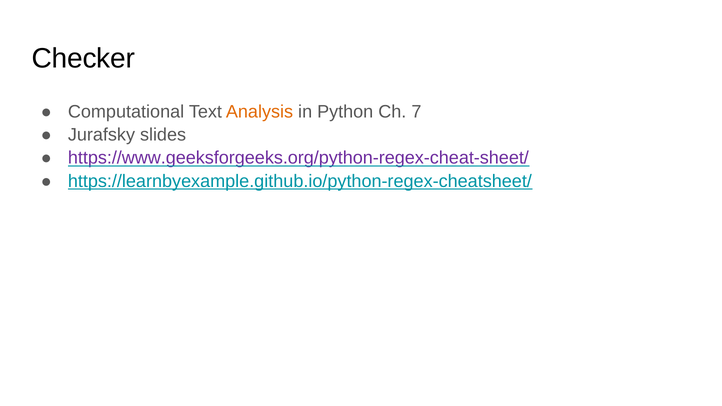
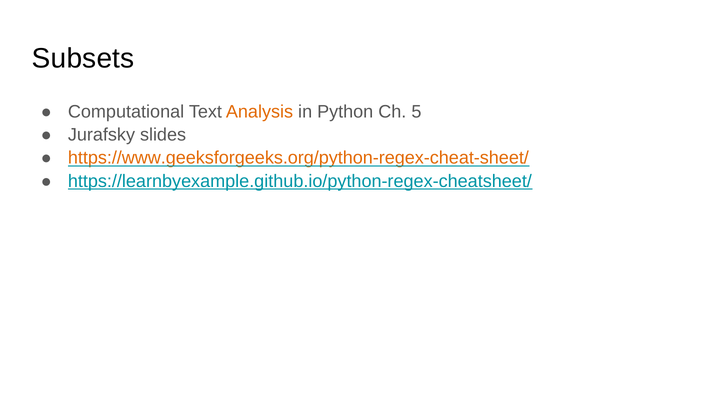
Checker: Checker -> Subsets
7: 7 -> 5
https://www.geeksforgeeks.org/python-regex-cheat-sheet/ colour: purple -> orange
